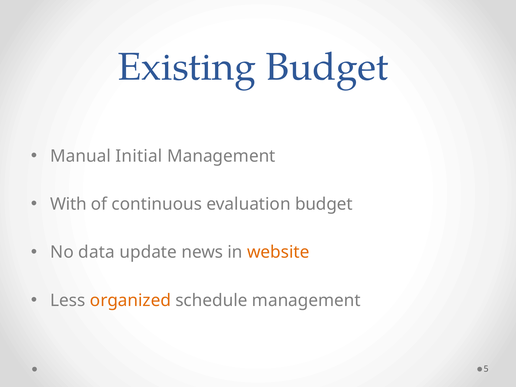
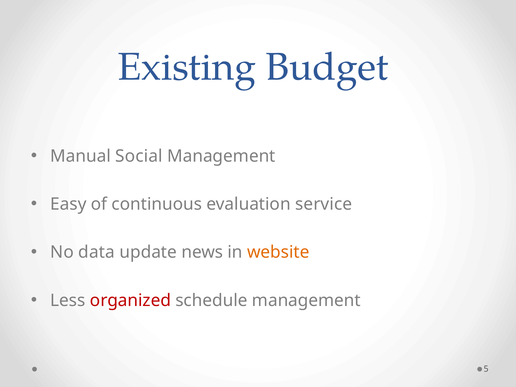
Initial: Initial -> Social
With: With -> Easy
evaluation budget: budget -> service
organized colour: orange -> red
